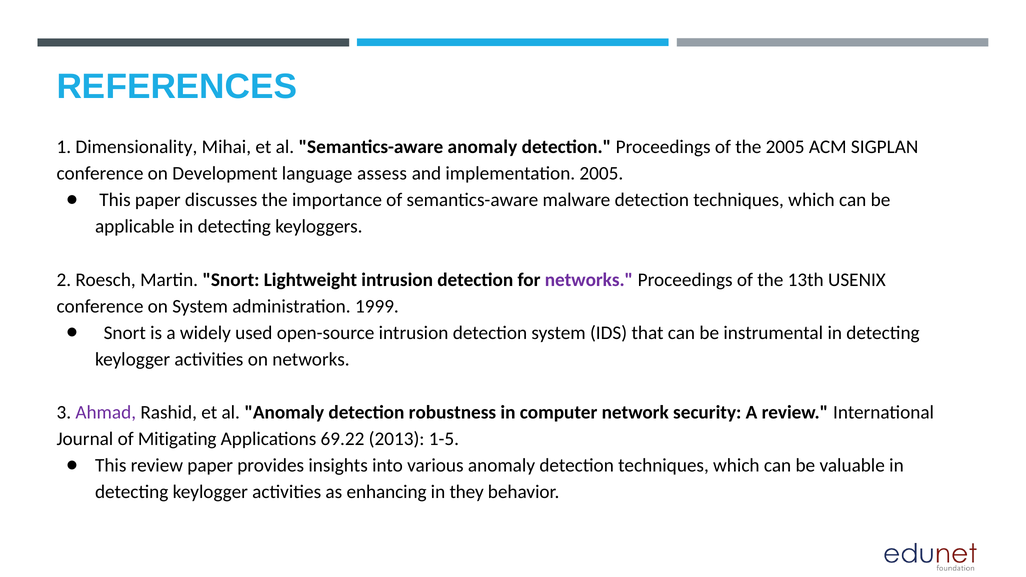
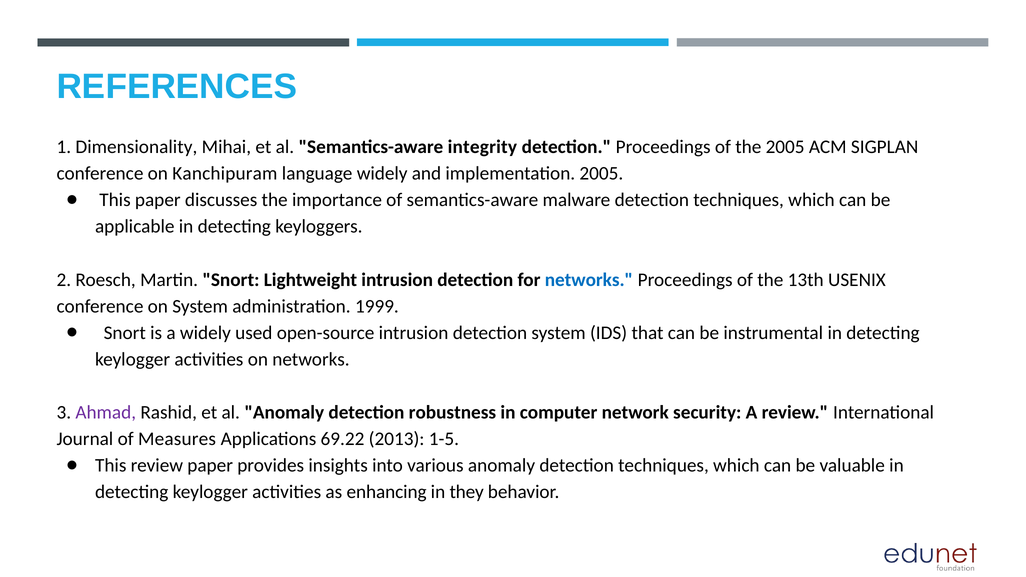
Semantics-aware anomaly: anomaly -> integrity
Development: Development -> Kanchipuram
language assess: assess -> widely
networks at (589, 280) colour: purple -> blue
Mitigating: Mitigating -> Measures
